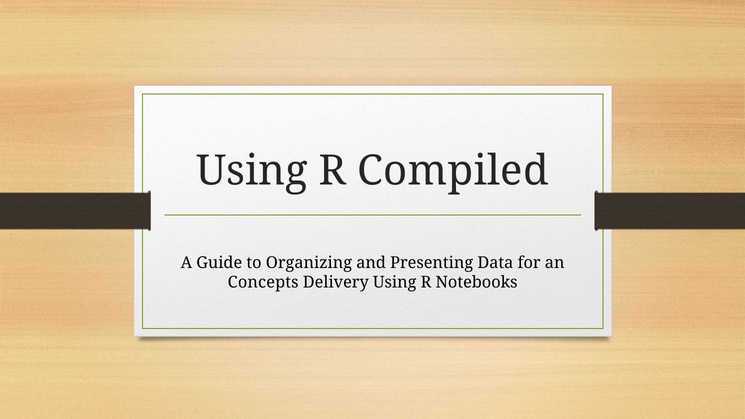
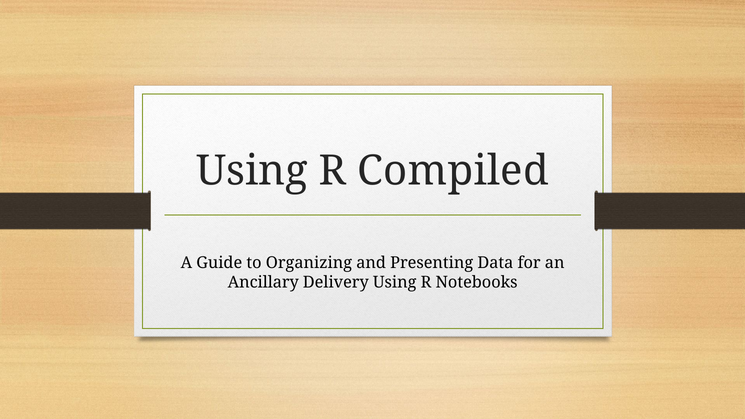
Concepts: Concepts -> Ancillary
